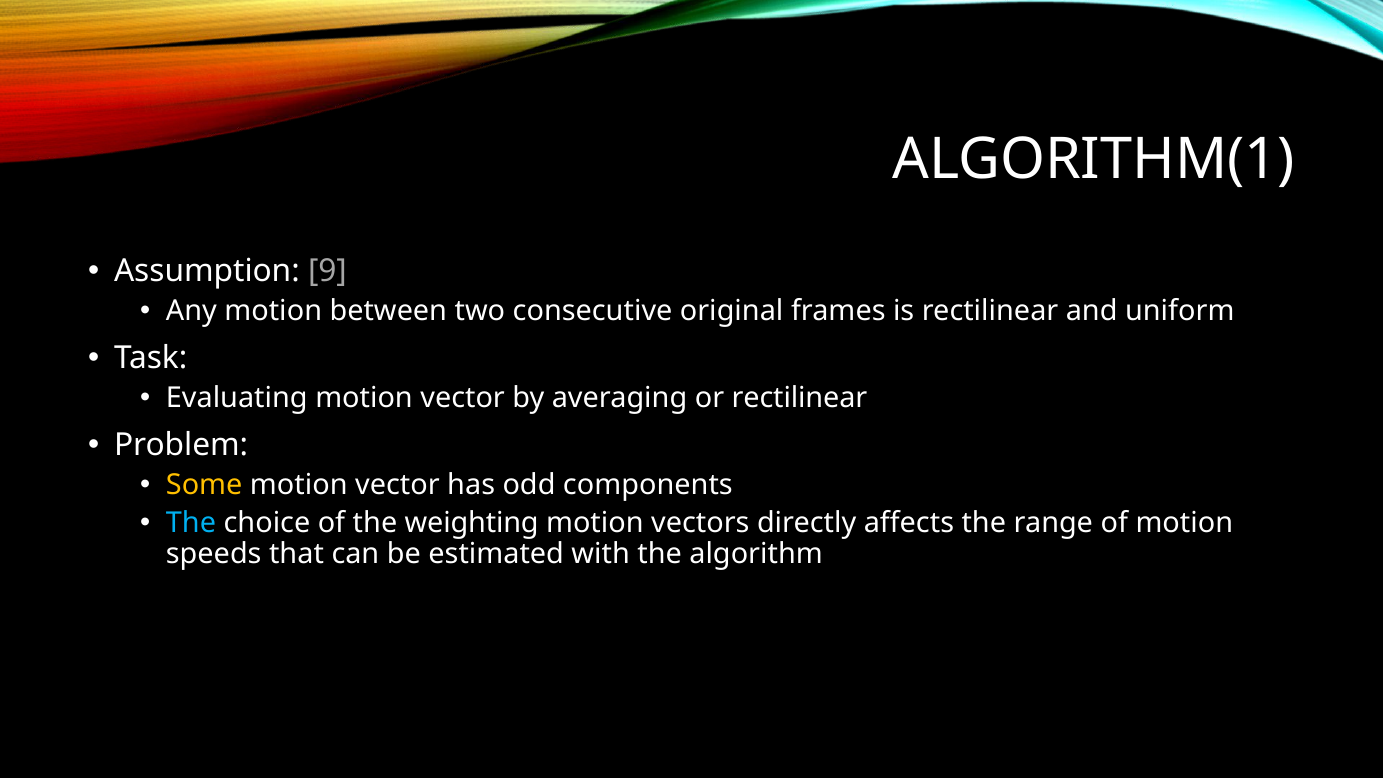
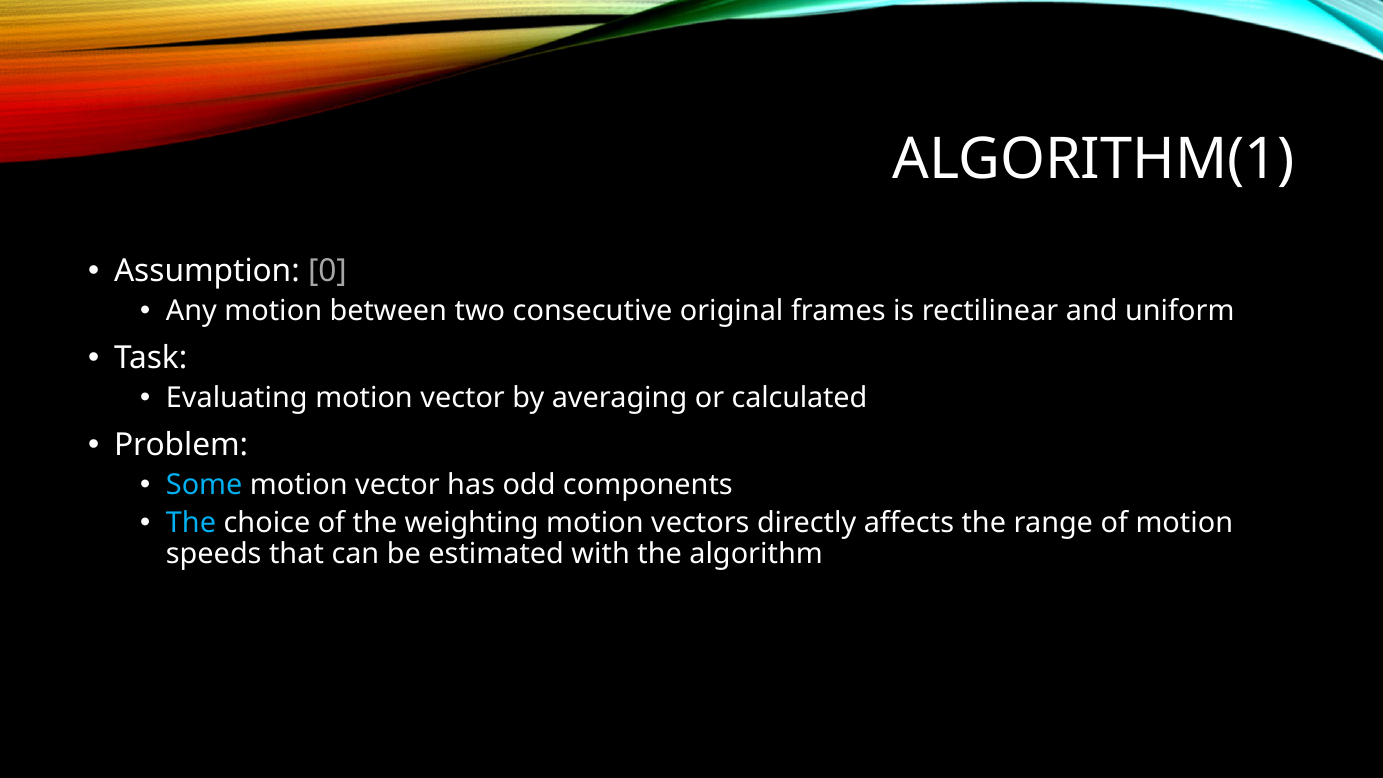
9: 9 -> 0
or rectilinear: rectilinear -> calculated
Some colour: yellow -> light blue
